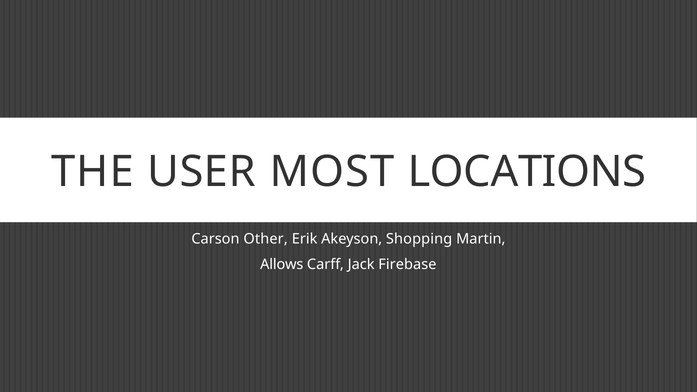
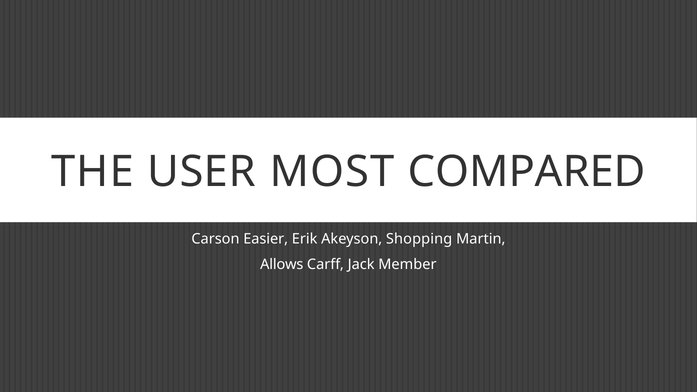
LOCATIONS: LOCATIONS -> COMPARED
Other: Other -> Easier
Firebase: Firebase -> Member
